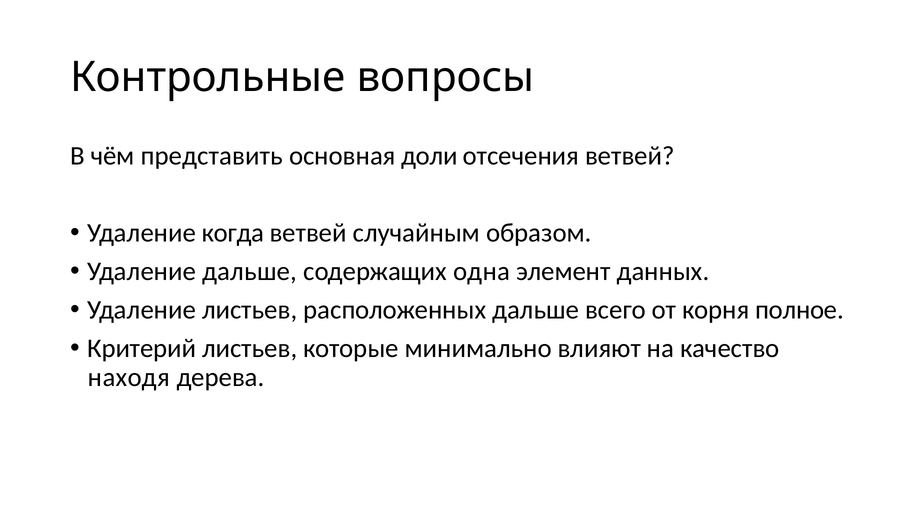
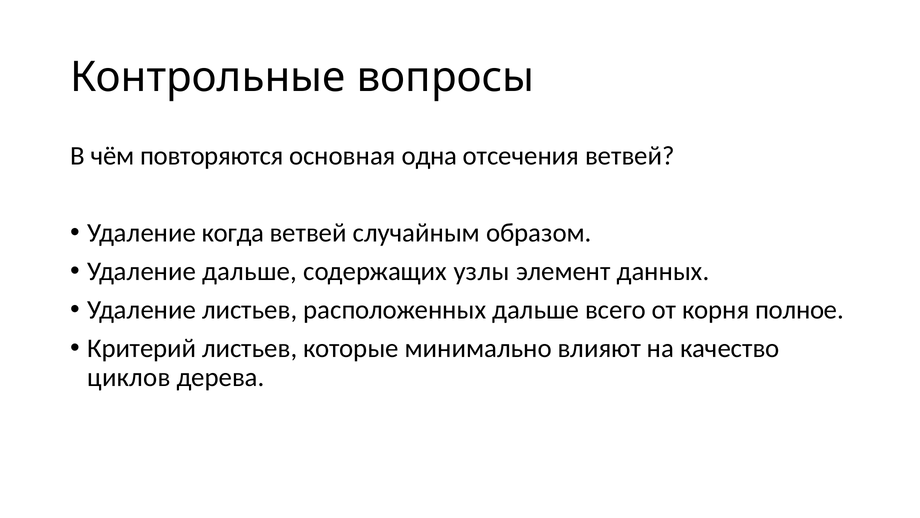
представить: представить -> повторяются
доли: доли -> одна
одна: одна -> узлы
находя: находя -> циклов
